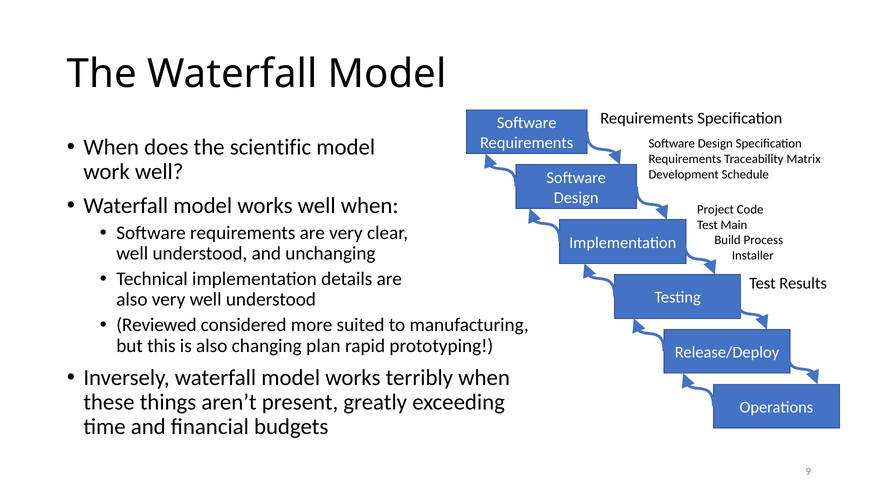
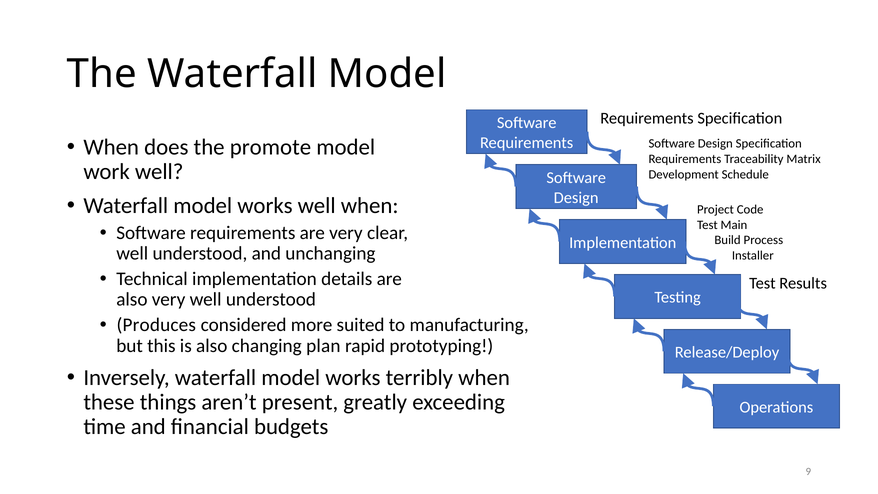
scientific: scientific -> promote
Reviewed: Reviewed -> Produces
